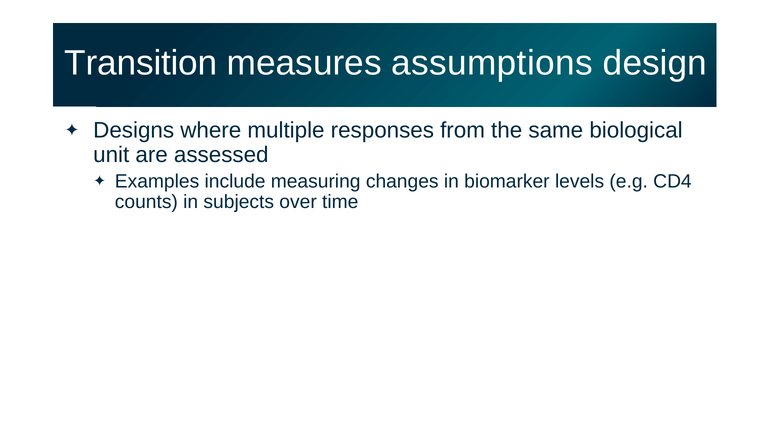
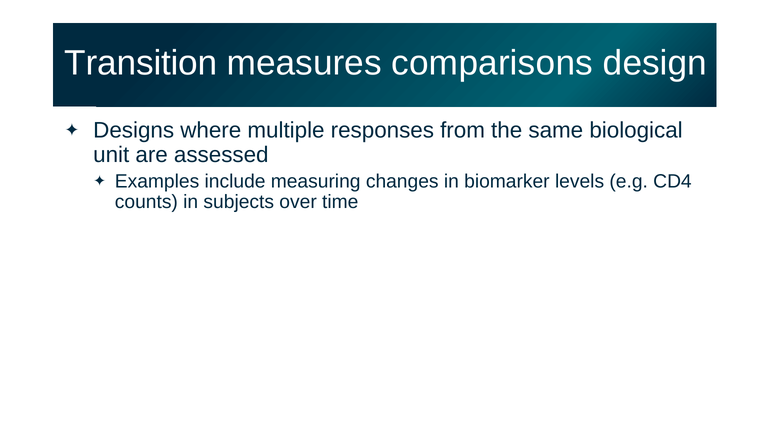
assumptions: assumptions -> comparisons
